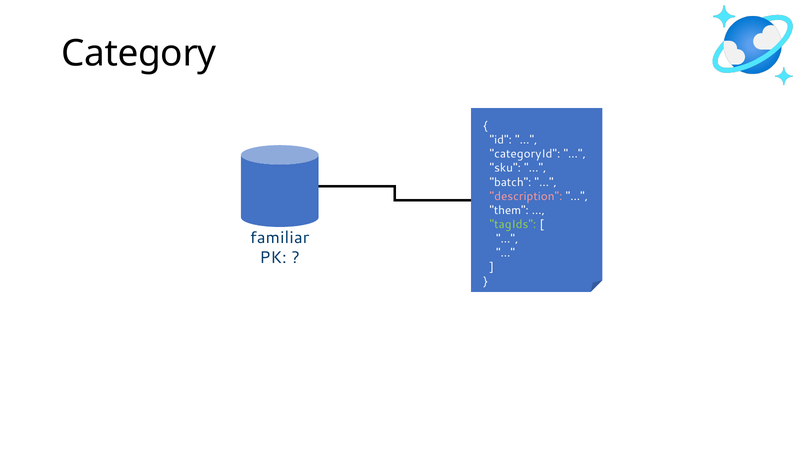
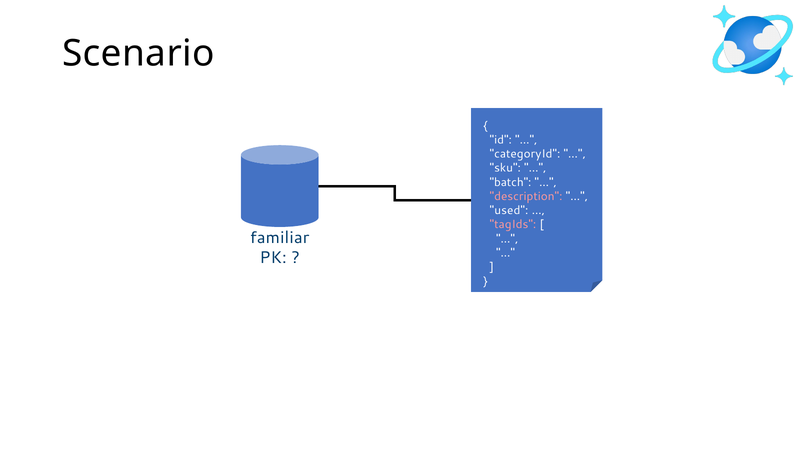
Category: Category -> Scenario
them: them -> used
tagIds colour: light green -> pink
